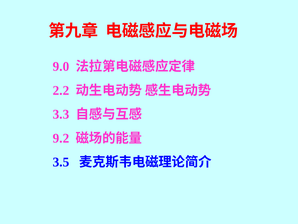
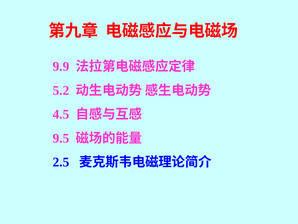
9.0: 9.0 -> 9.9
2.2: 2.2 -> 5.2
3.3: 3.3 -> 4.5
9.2: 9.2 -> 9.5
3.5: 3.5 -> 2.5
